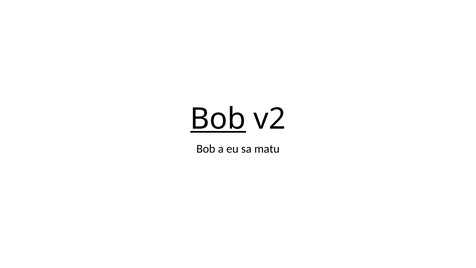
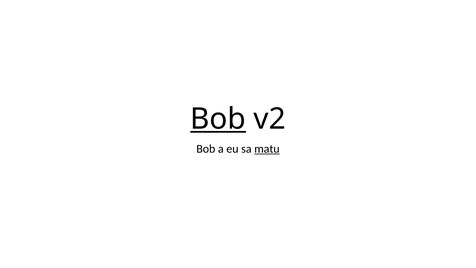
matu underline: none -> present
